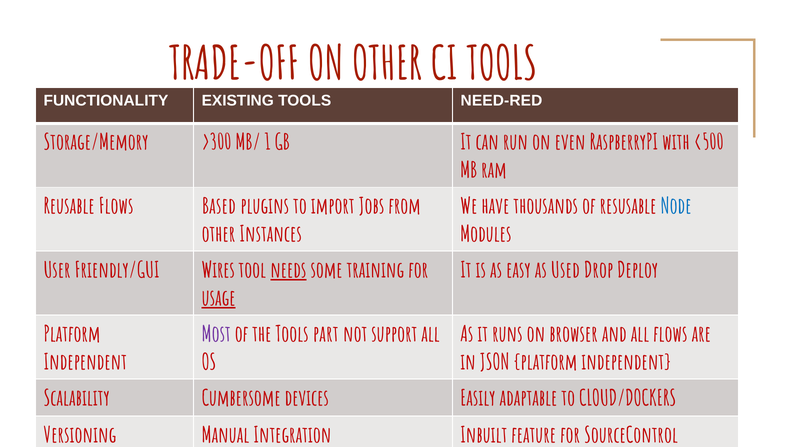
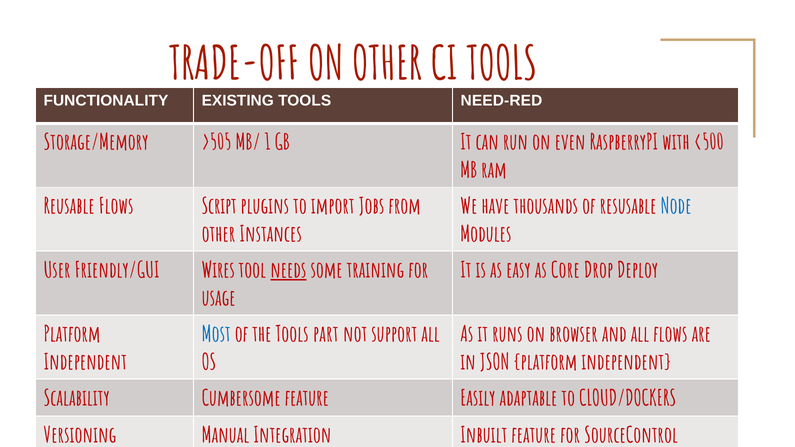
>300: >300 -> >505
Based: Based -> Script
Used: Used -> Core
usage underline: present -> none
Most colour: purple -> blue
Cumbersome devices: devices -> feature
